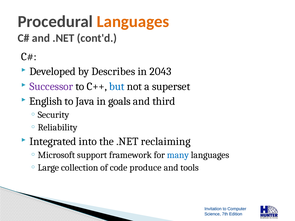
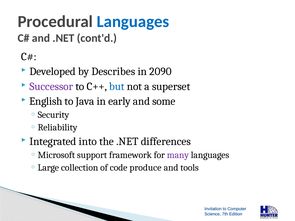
Languages at (133, 22) colour: orange -> blue
2043: 2043 -> 2090
goals: goals -> early
third: third -> some
reclaiming: reclaiming -> differences
many colour: blue -> purple
